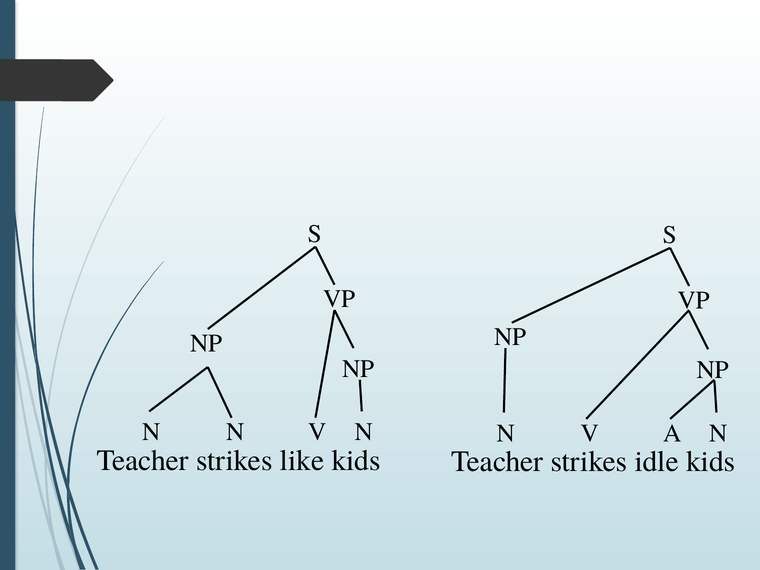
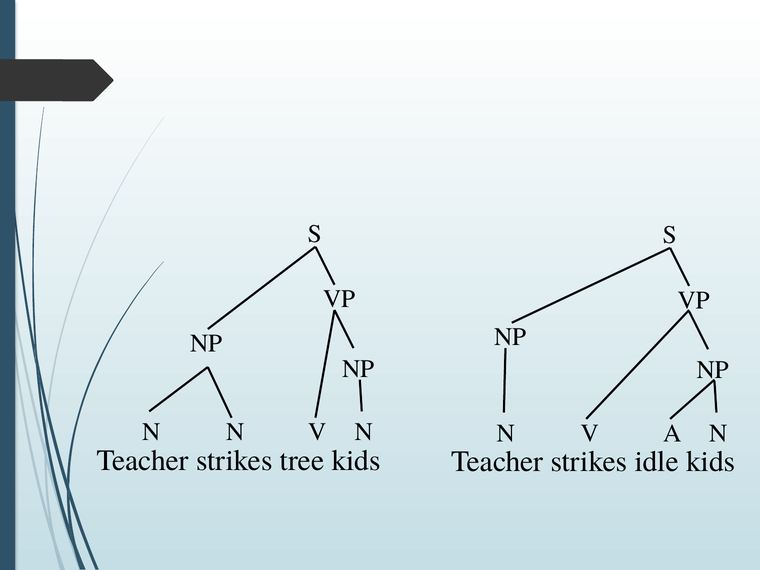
like: like -> tree
